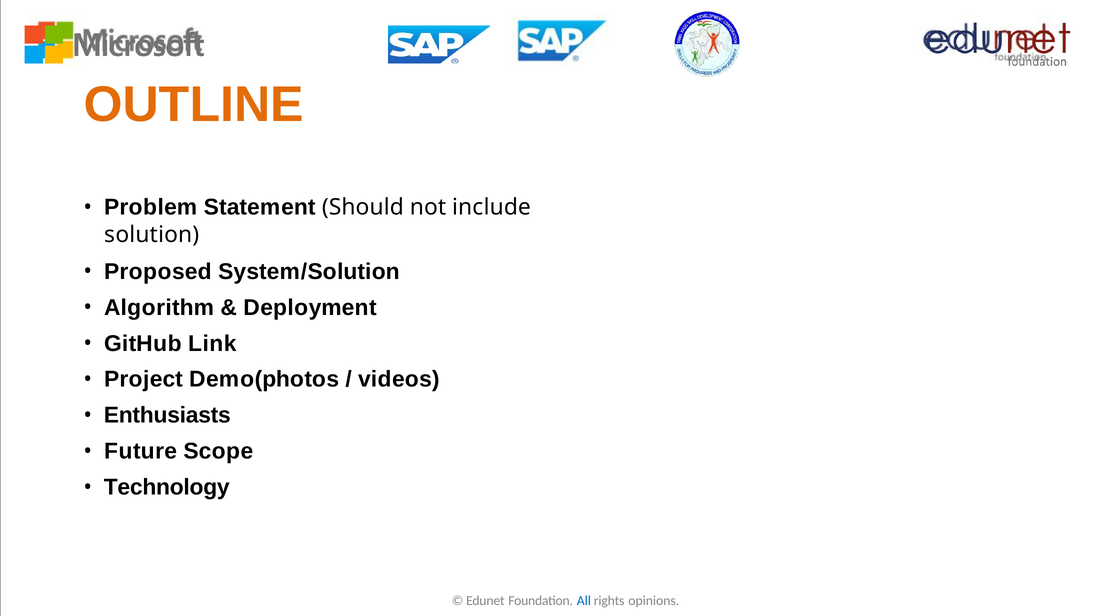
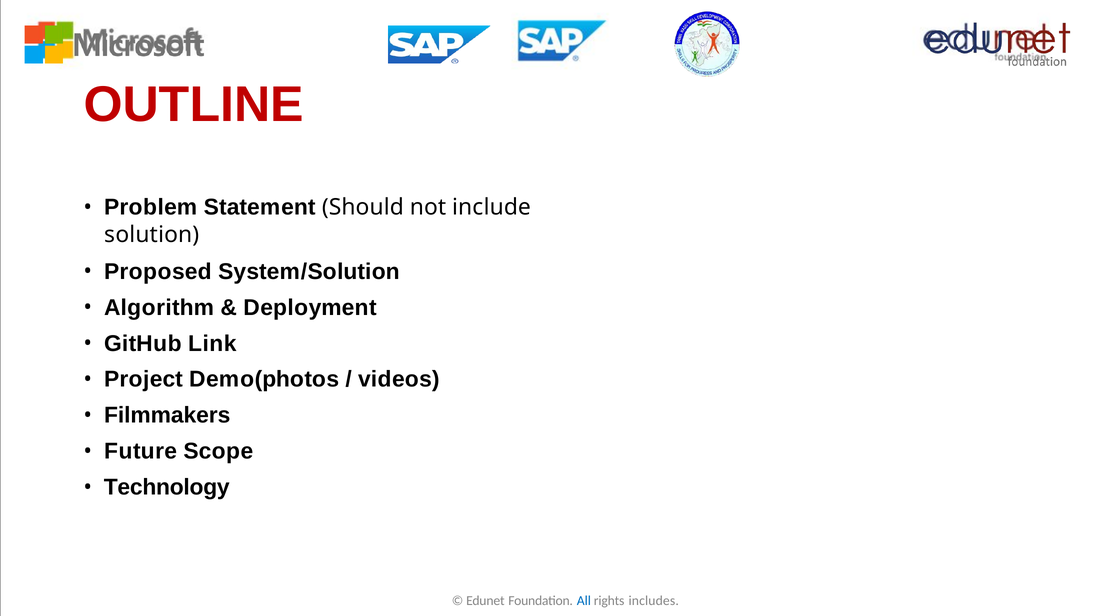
OUTLINE colour: orange -> red
Enthusiasts: Enthusiasts -> Filmmakers
opinions: opinions -> includes
